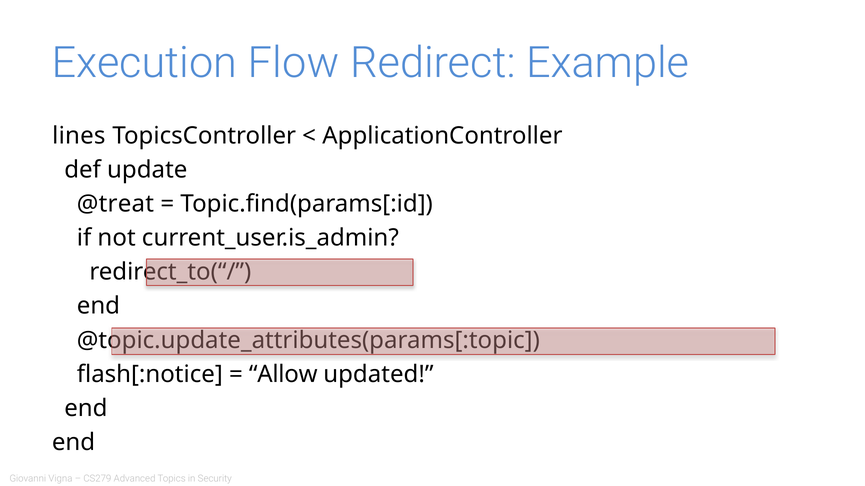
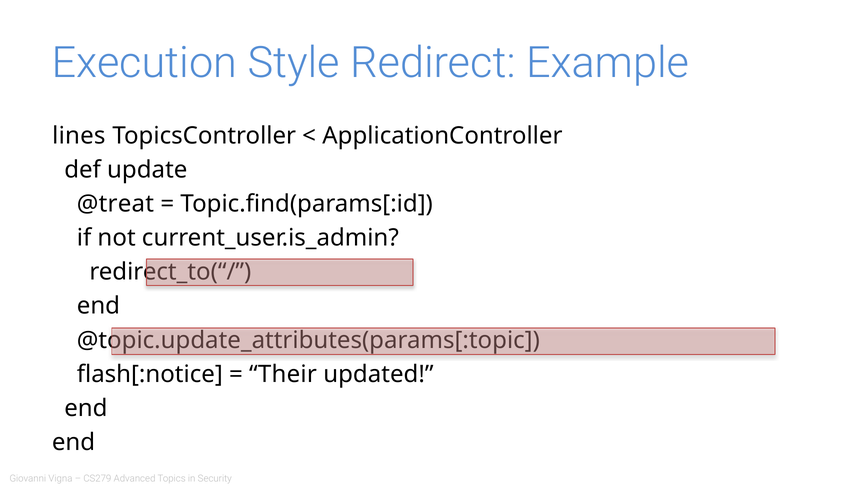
Flow: Flow -> Style
Allow: Allow -> Their
